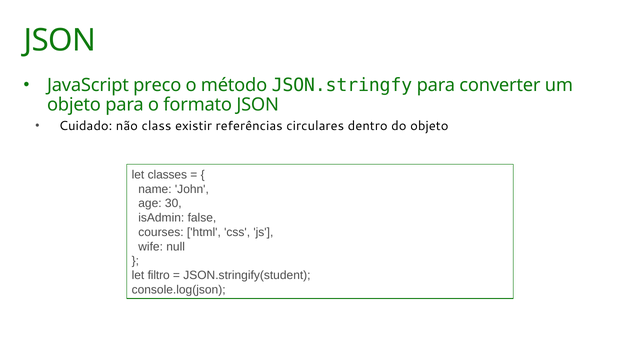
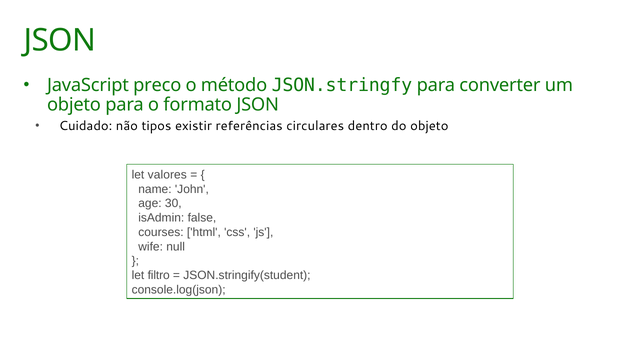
class: class -> tipos
classes: classes -> valores
